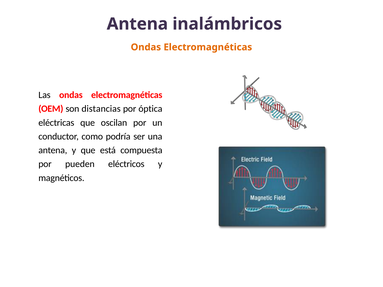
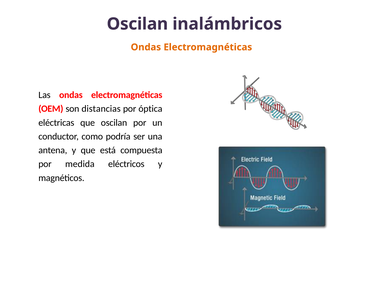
Antena at (137, 24): Antena -> Oscilan
pueden: pueden -> medida
